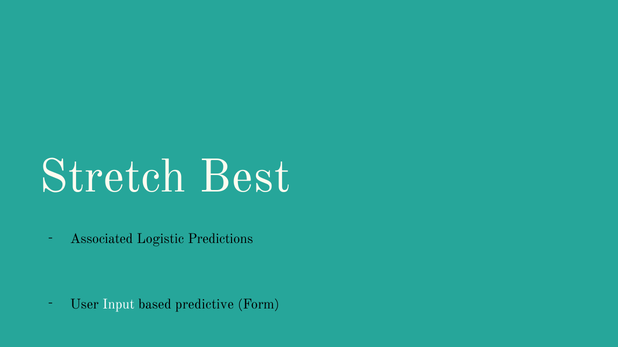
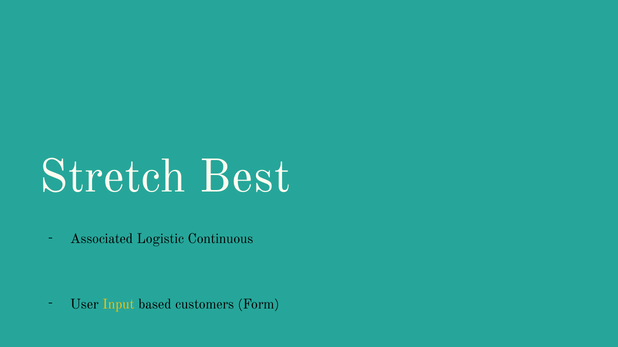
Predictions: Predictions -> Continuous
Input colour: white -> yellow
predictive: predictive -> customers
